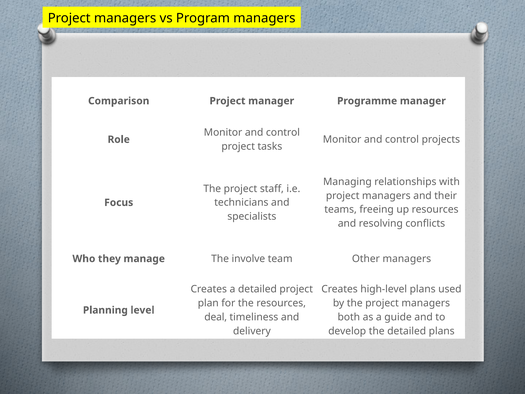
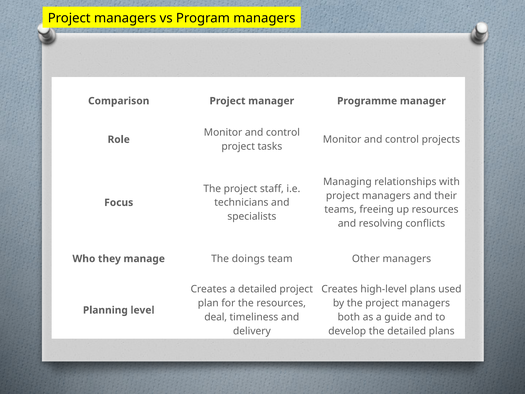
involve: involve -> doings
